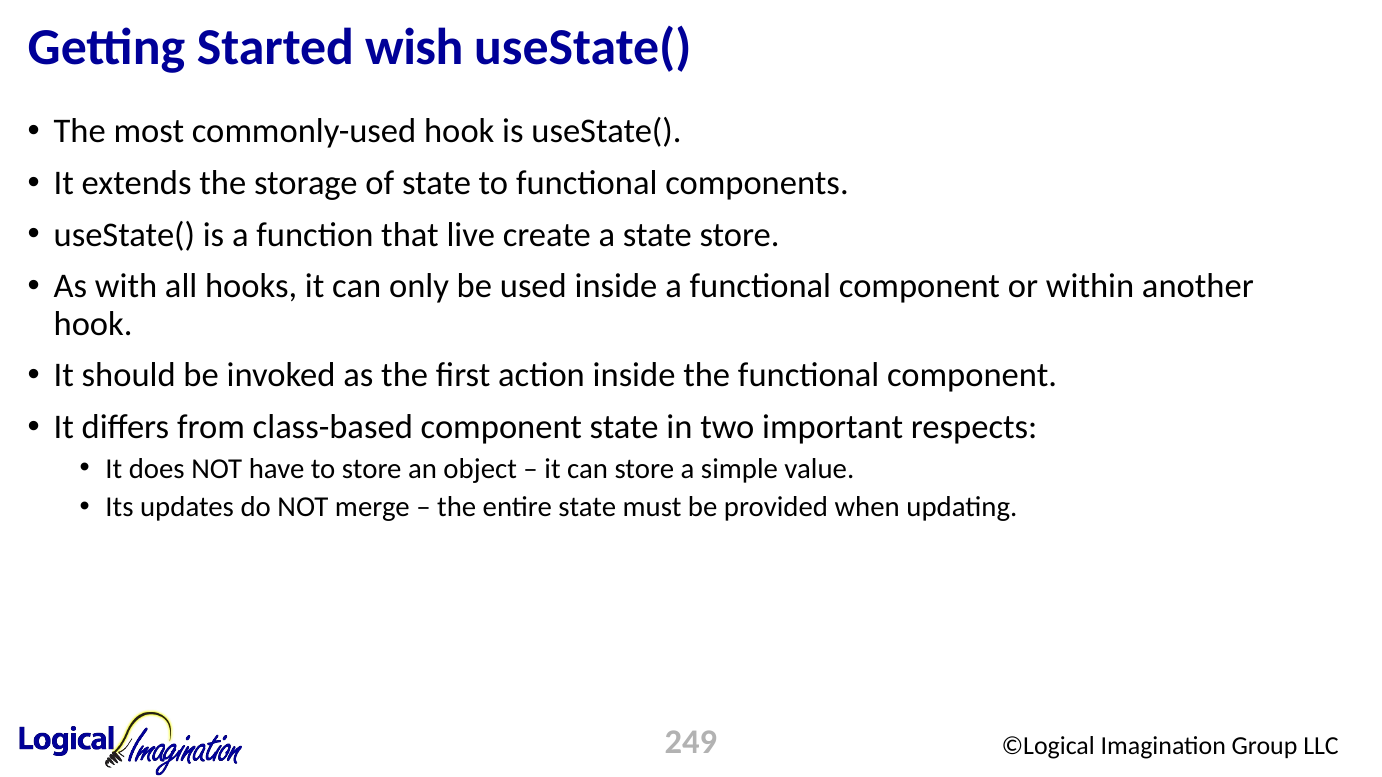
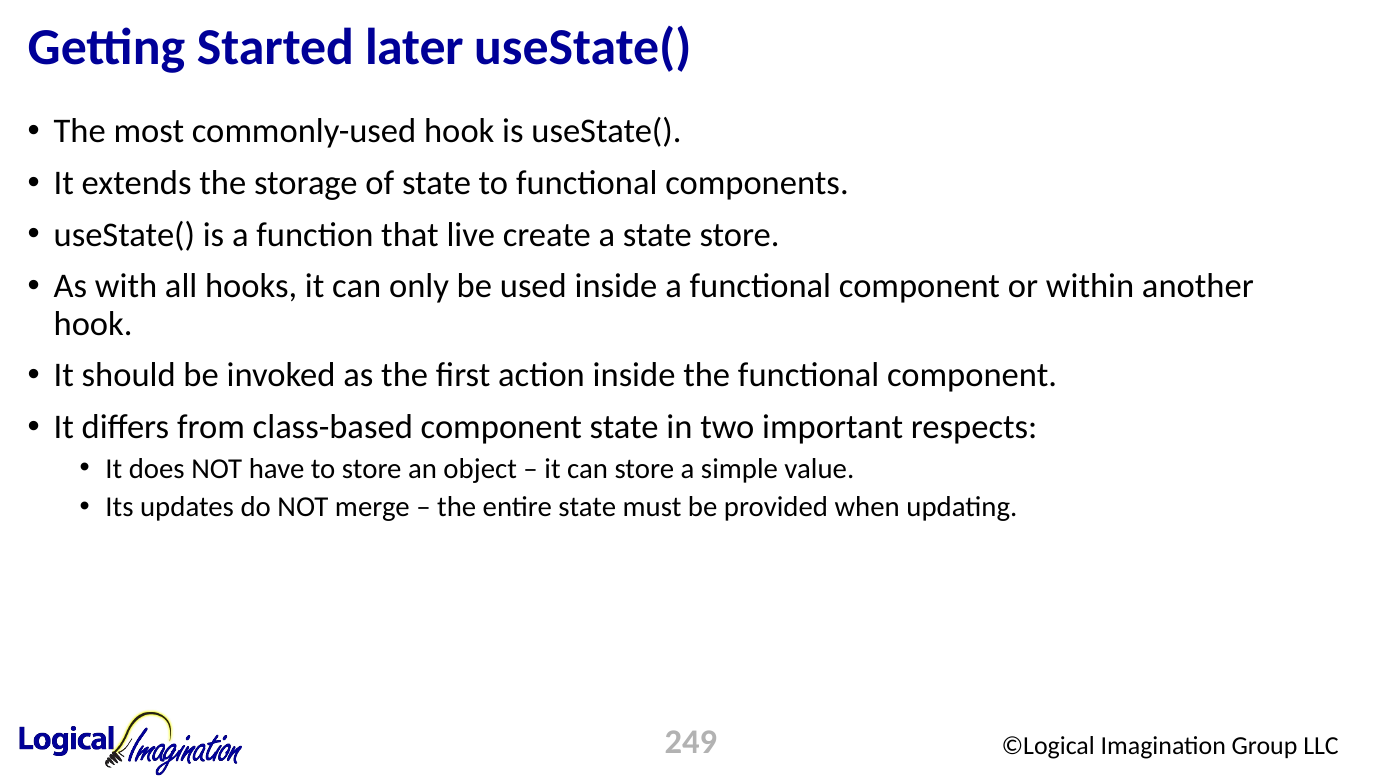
wish: wish -> later
